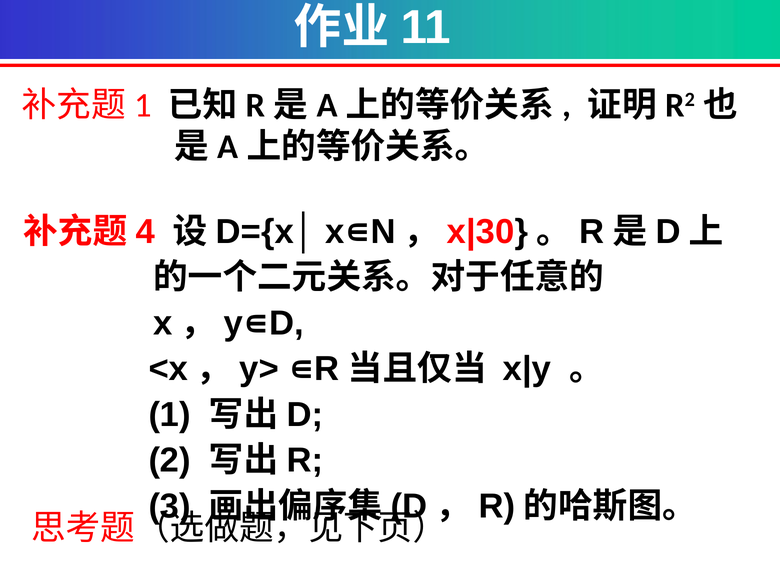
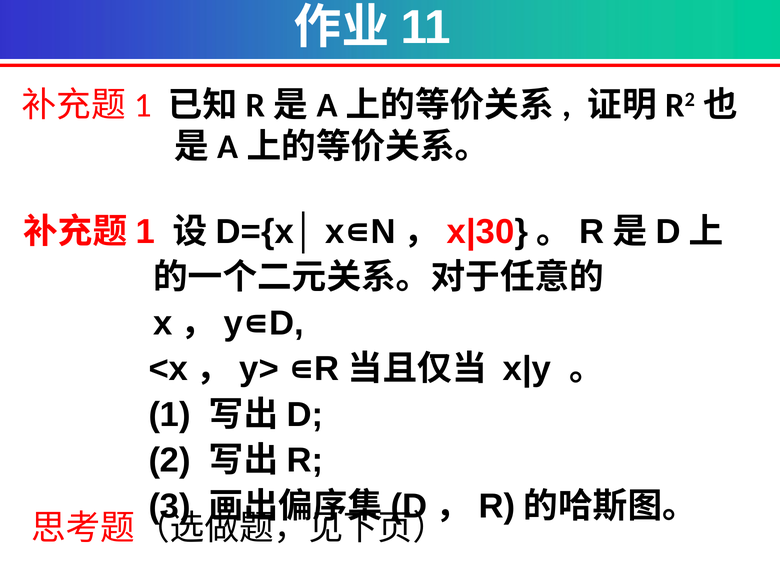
4 at (145, 232): 4 -> 1
